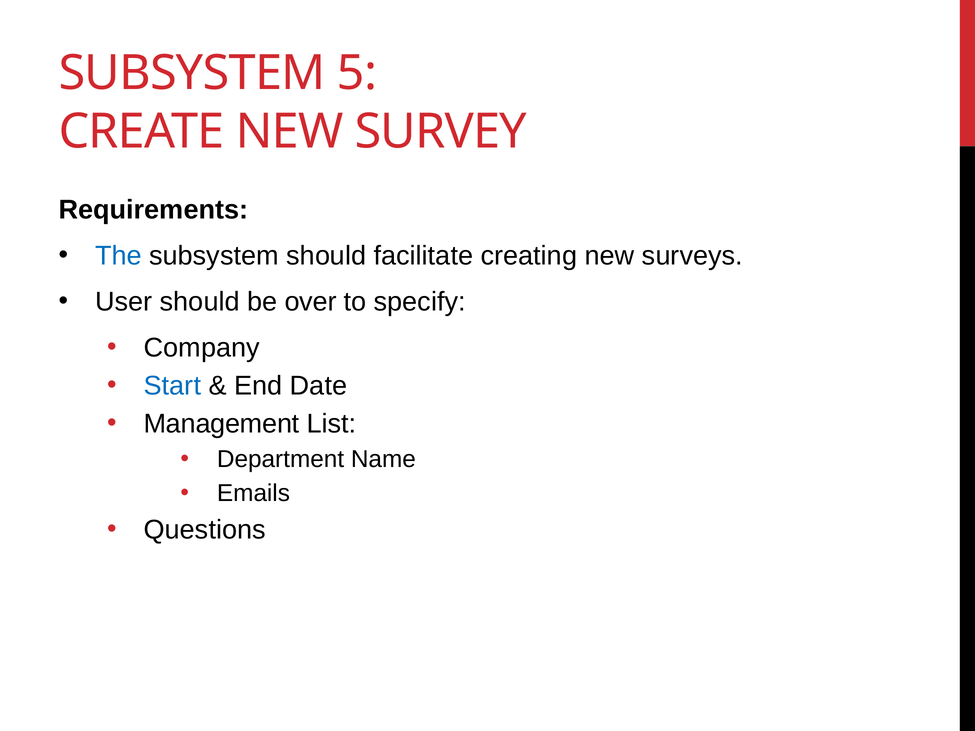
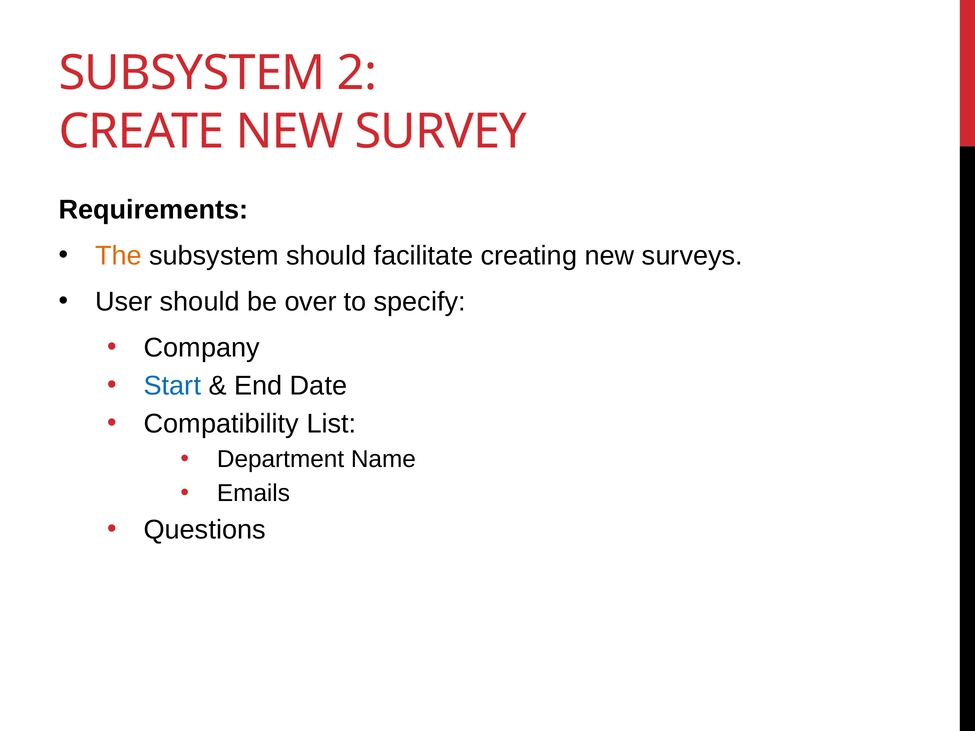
5: 5 -> 2
The colour: blue -> orange
Management: Management -> Compatibility
